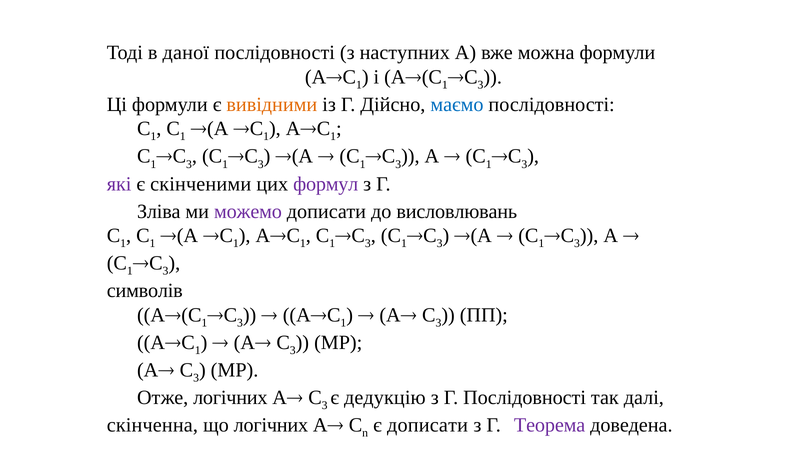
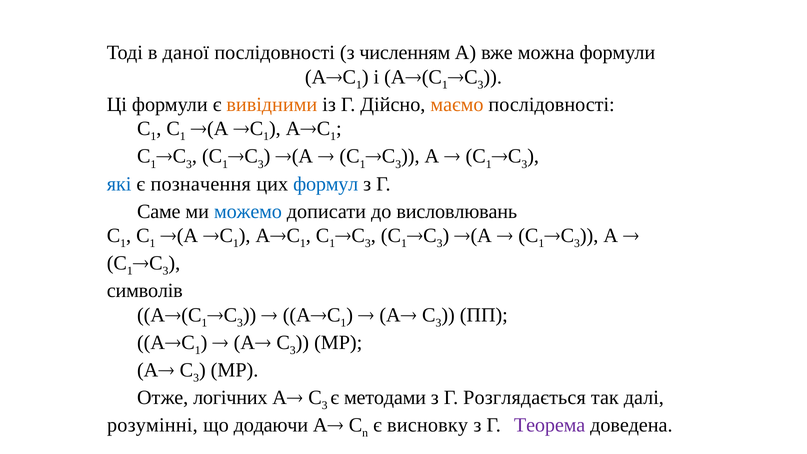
наступних: наступних -> численням
маємо colour: blue -> orange
які colour: purple -> blue
скінченими: скінченими -> позначення
формул colour: purple -> blue
Зліва: Зліва -> Саме
можемо colour: purple -> blue
дедукцію: дедукцію -> методами
Г Послідовності: Послідовності -> Розглядається
скінченна: скінченна -> розумінні
що логічних: логічних -> додаючи
є дописати: дописати -> висновку
